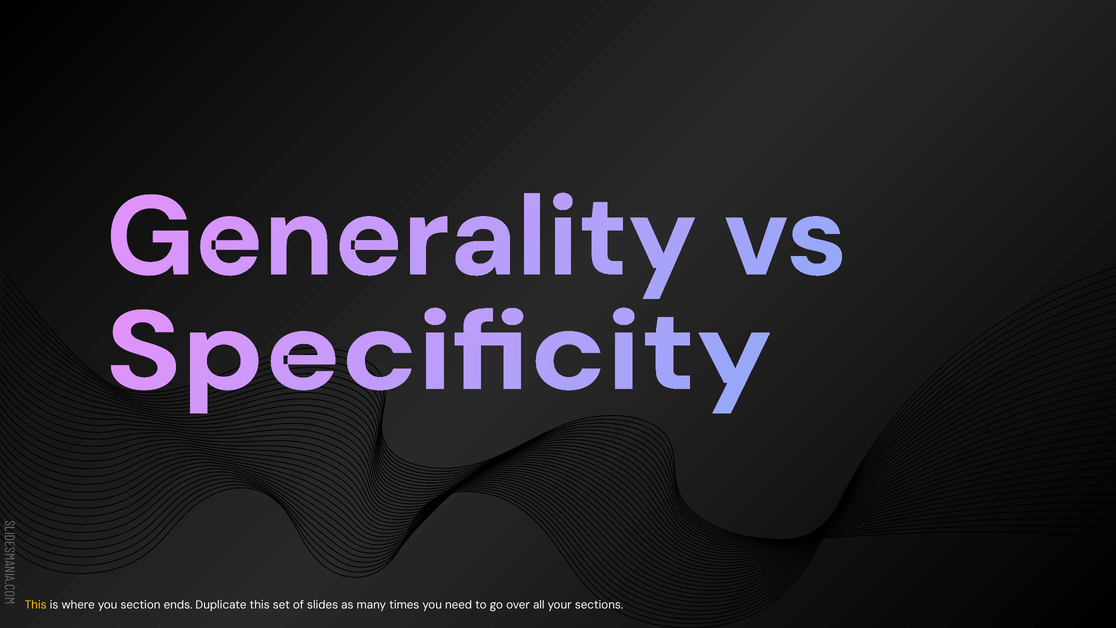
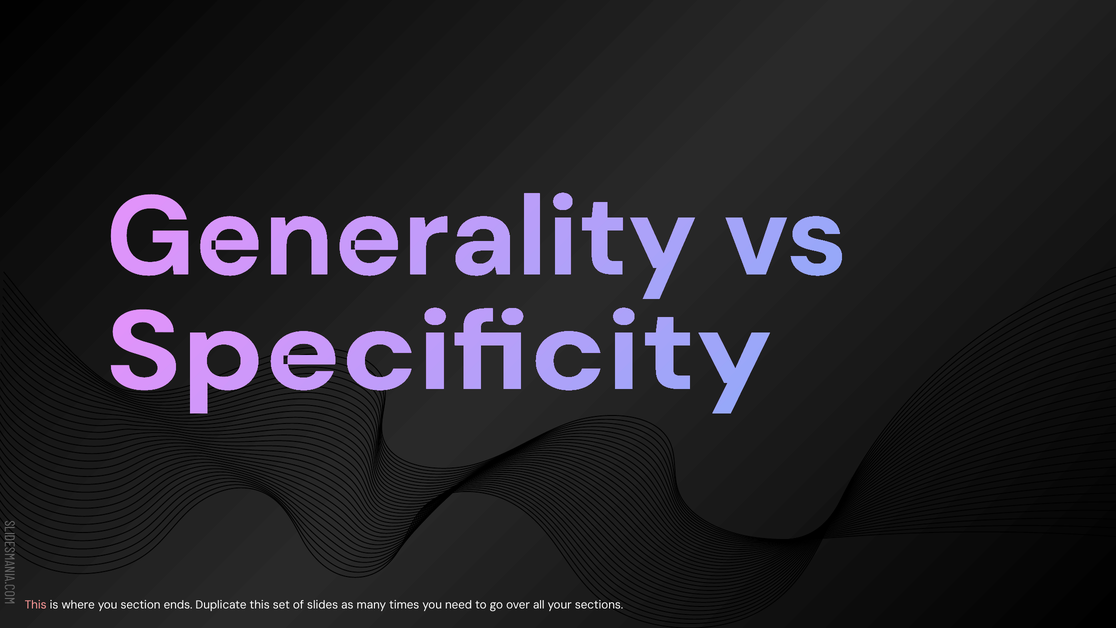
This at (36, 604) colour: yellow -> pink
